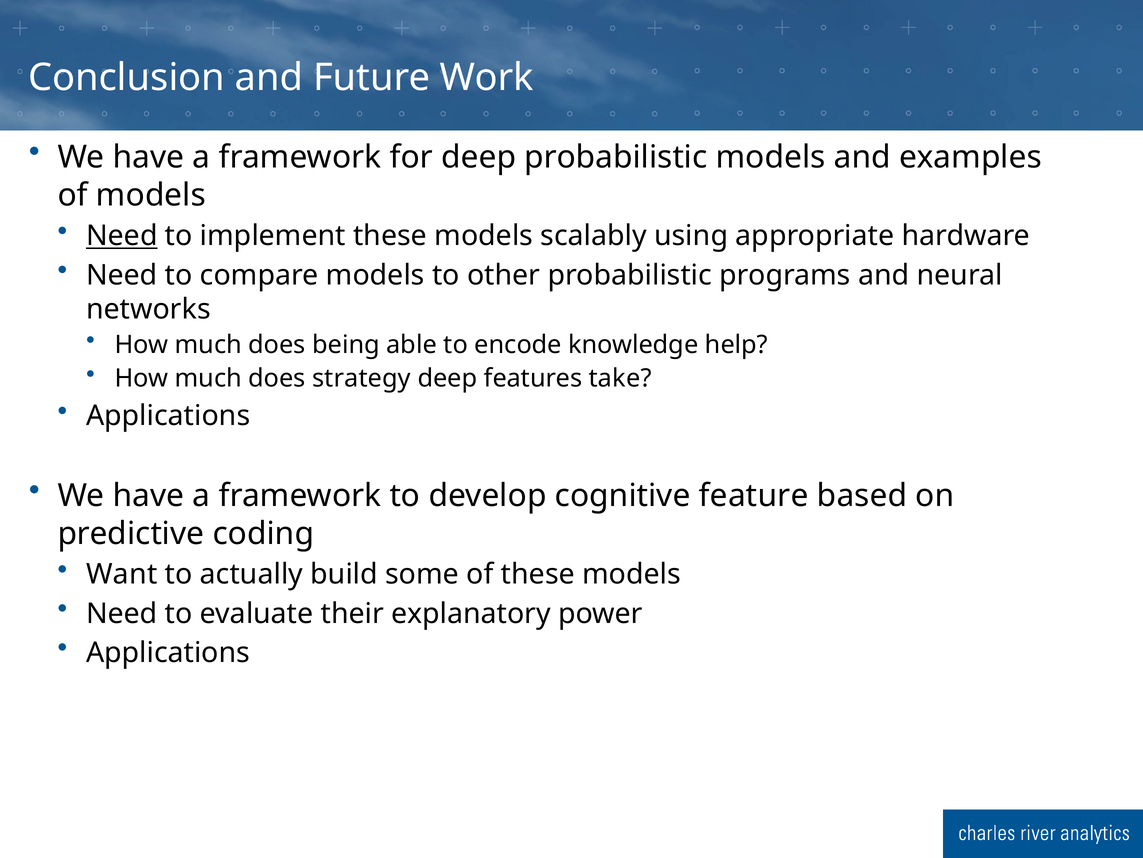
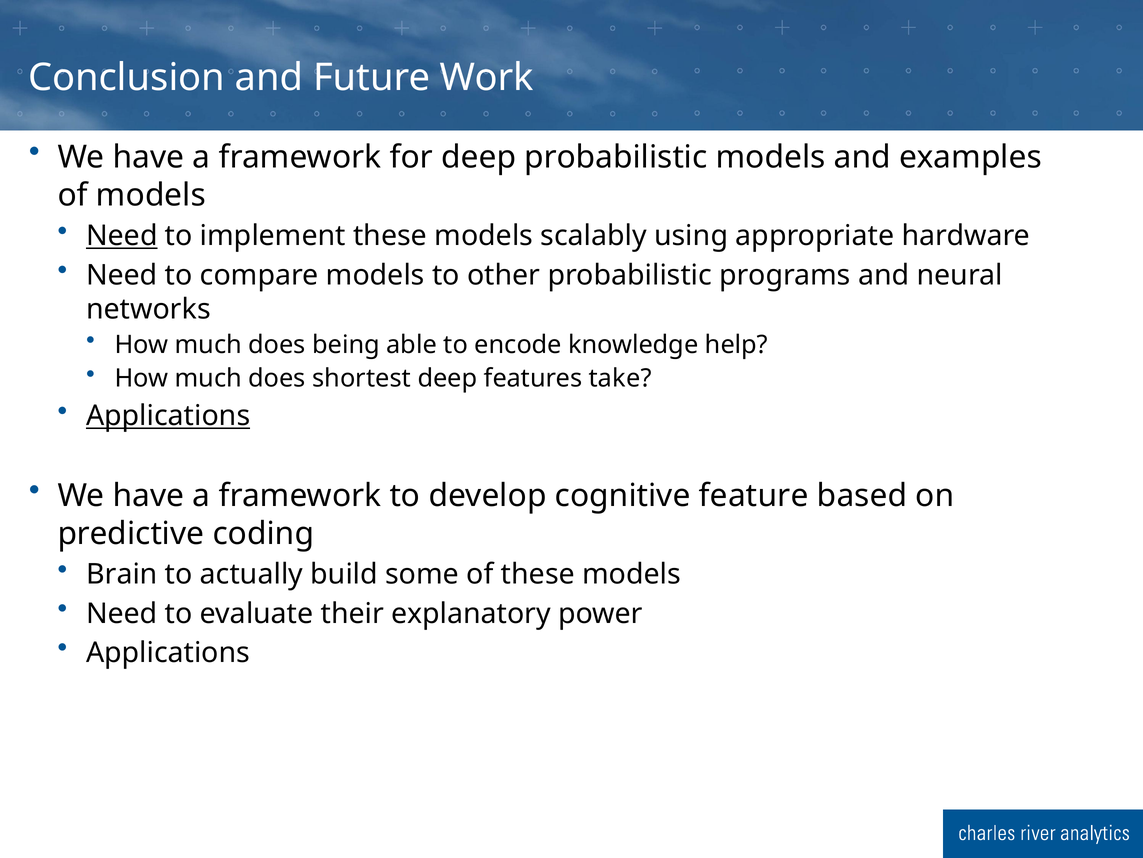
strategy: strategy -> shortest
Applications at (168, 416) underline: none -> present
Want: Want -> Brain
